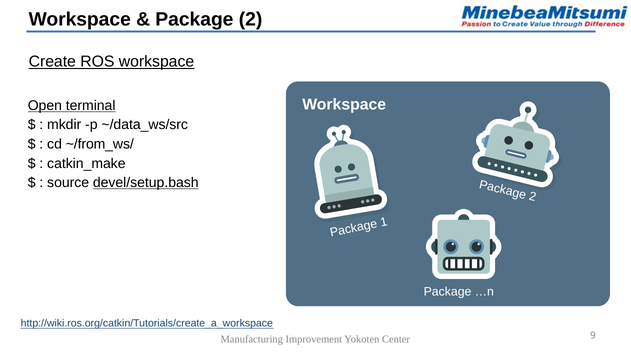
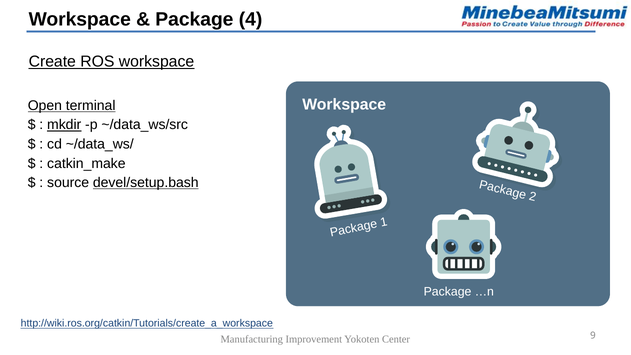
Package 2: 2 -> 4
mkdir underline: none -> present
~/from_ws/: ~/from_ws/ -> ~/data_ws/
